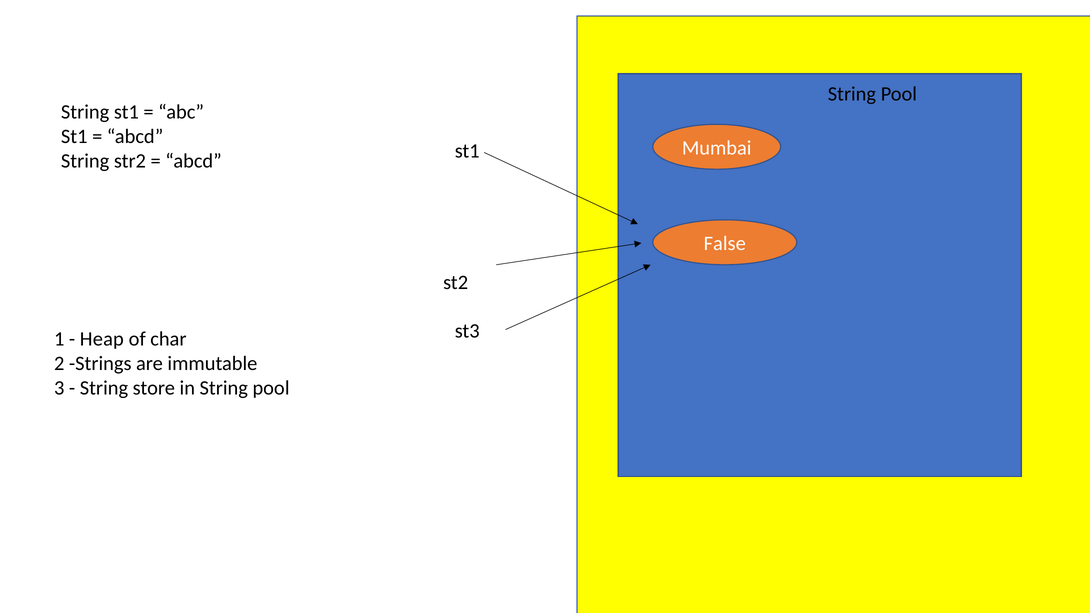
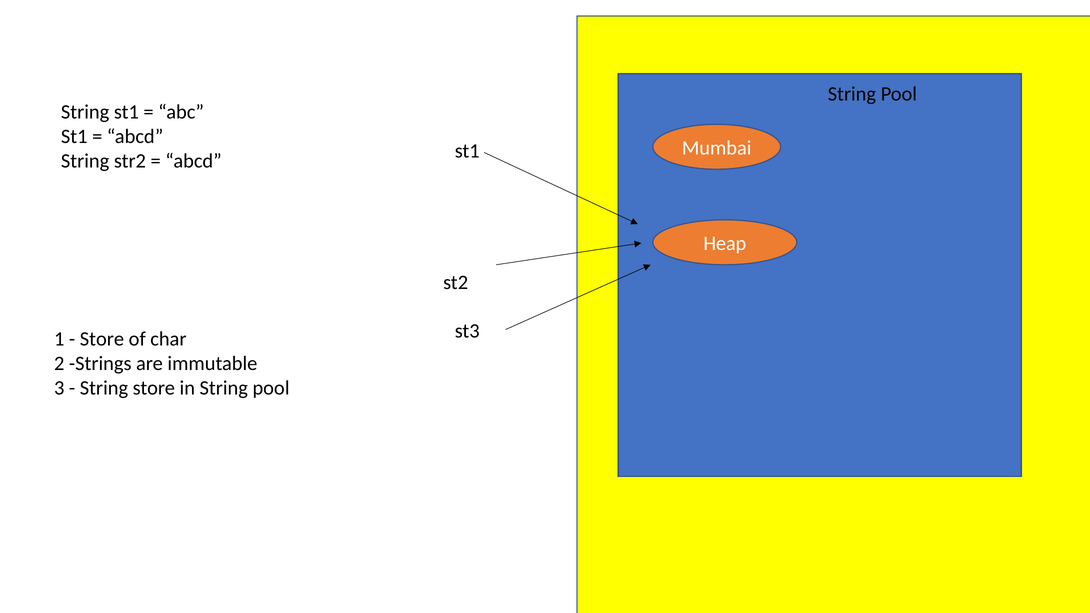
False at (725, 244): False -> Heap
Heap at (102, 339): Heap -> Store
